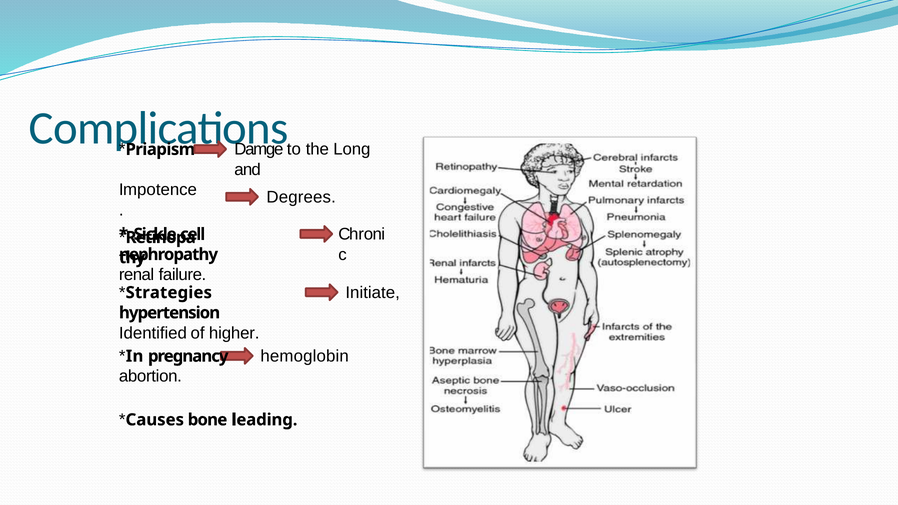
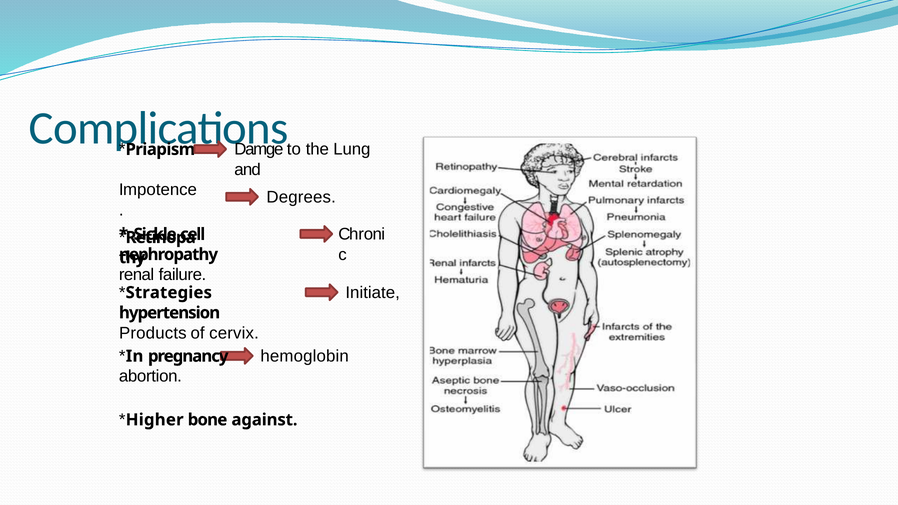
Long: Long -> Lung
Identified: Identified -> Products
higher: higher -> cervix
Causes: Causes -> Higher
leading: leading -> against
